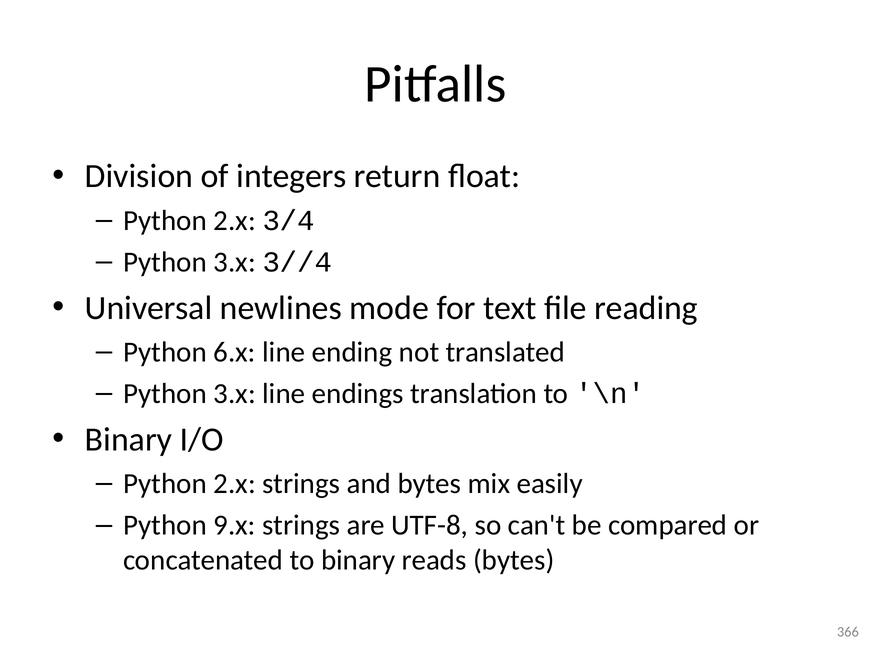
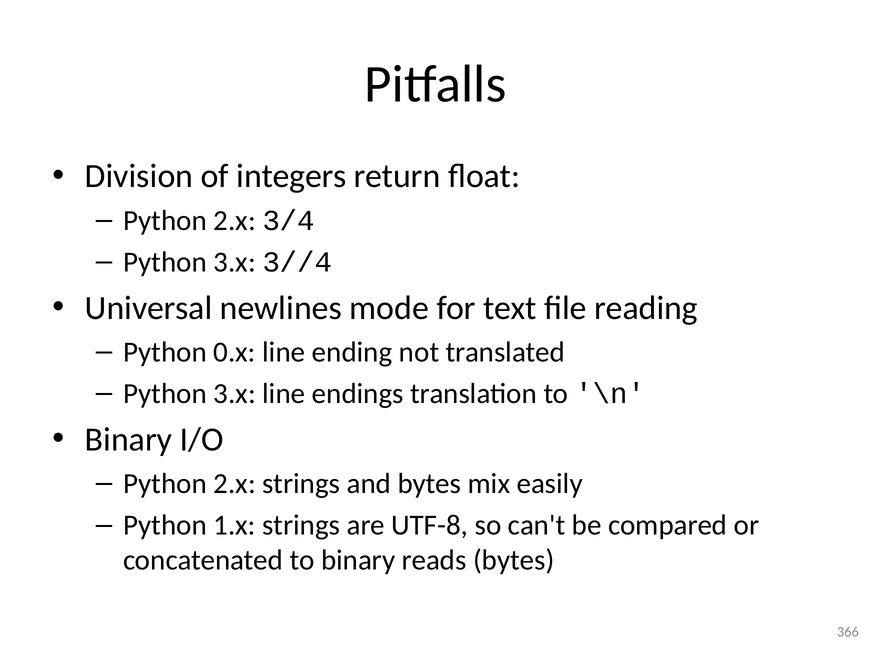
6.x: 6.x -> 0.x
9.x: 9.x -> 1.x
